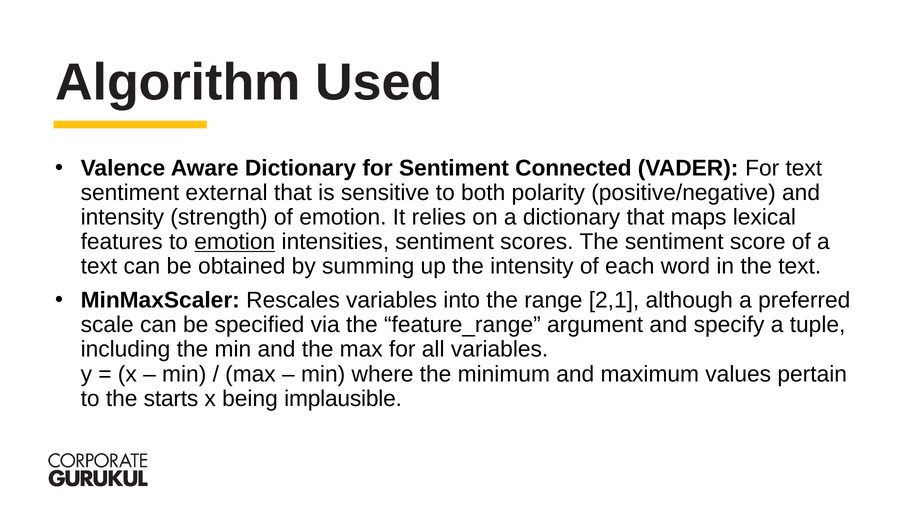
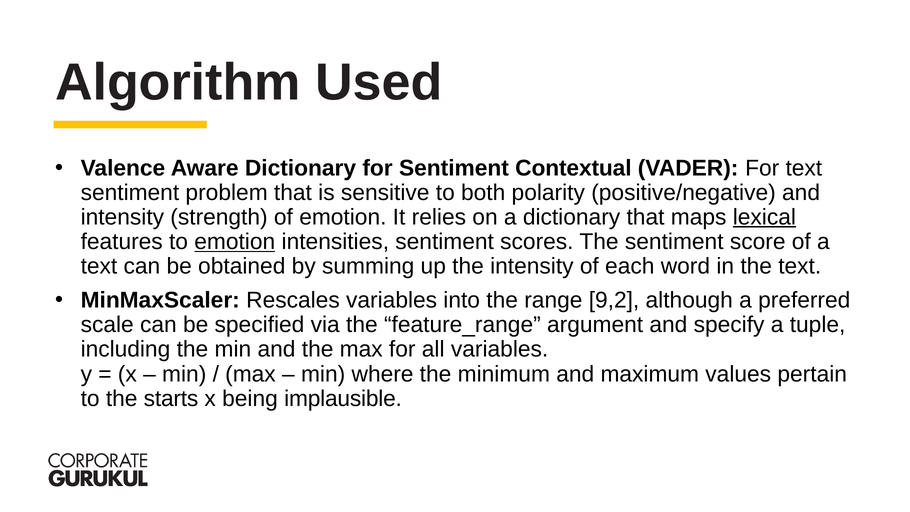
Connected: Connected -> Contextual
external: external -> problem
lexical underline: none -> present
2,1: 2,1 -> 9,2
